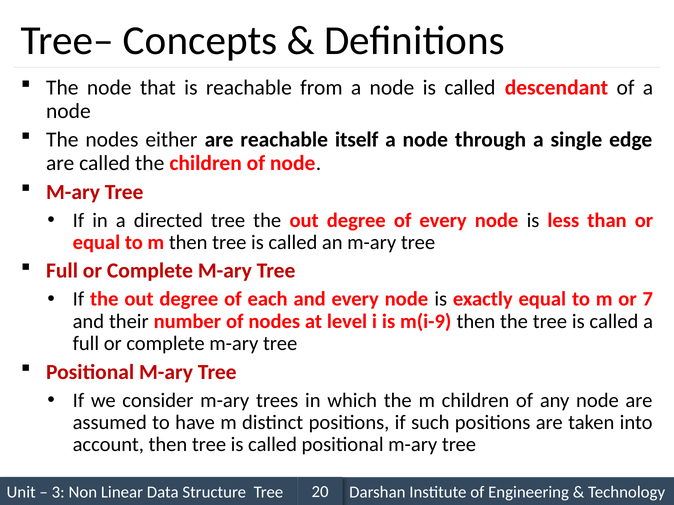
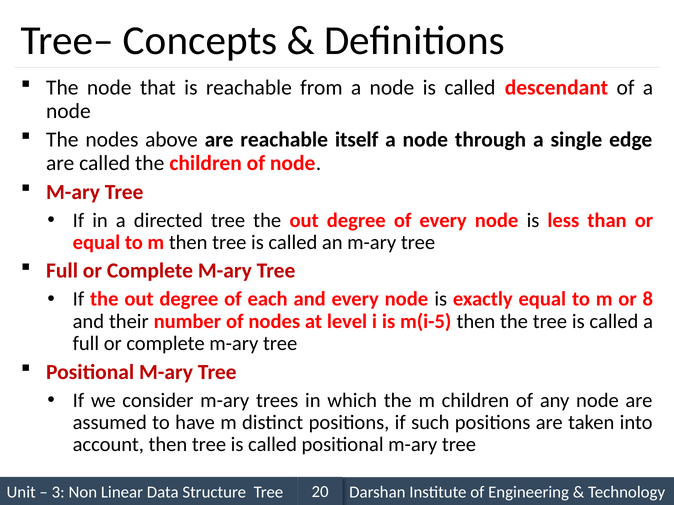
either: either -> above
7: 7 -> 8
m(i-9: m(i-9 -> m(i-5
